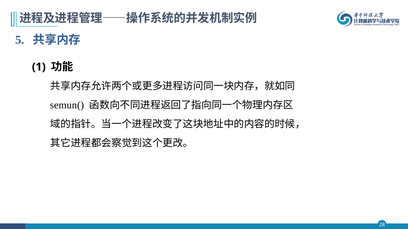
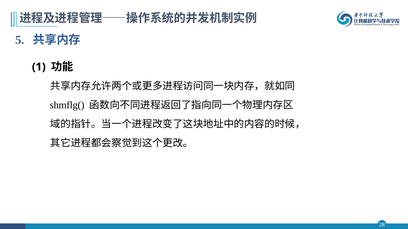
semun(: semun( -> shmflg(
